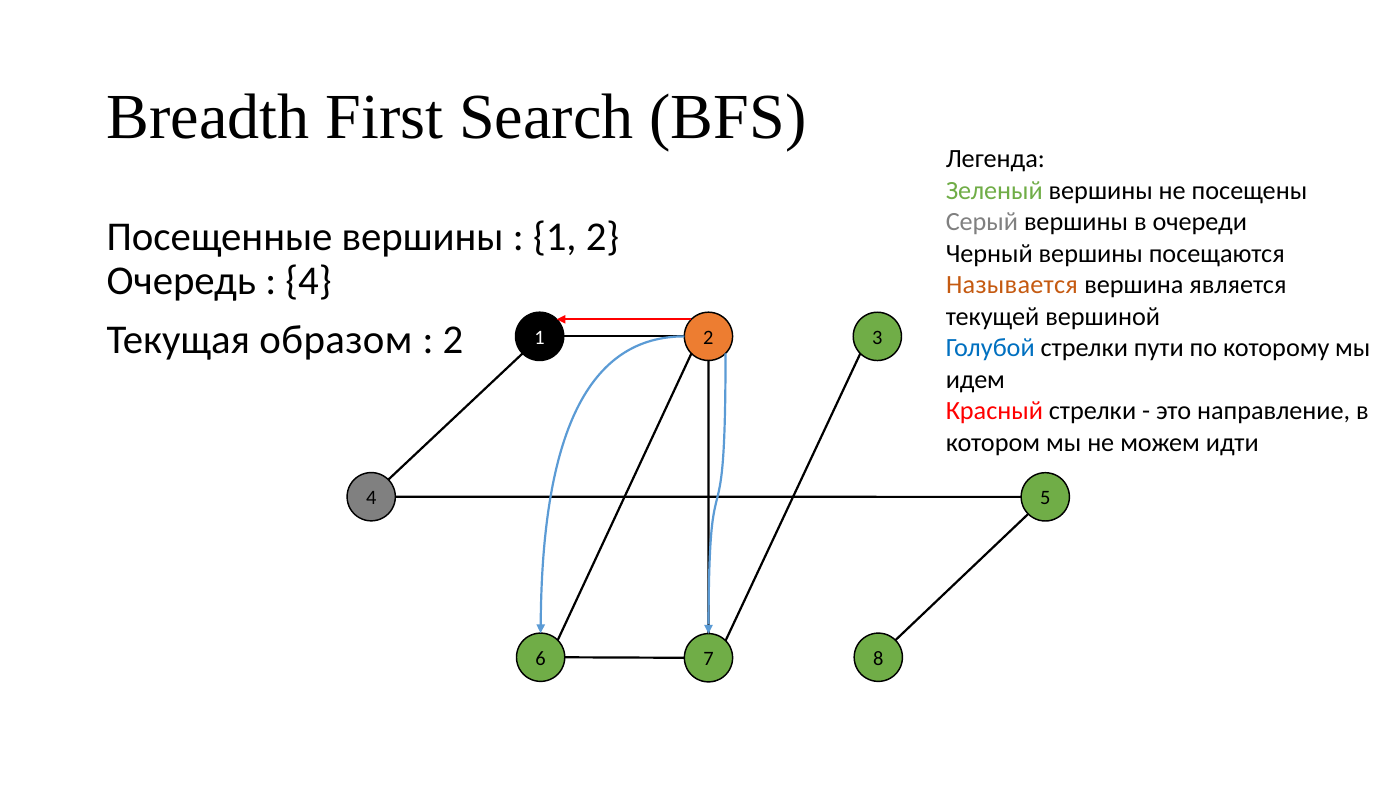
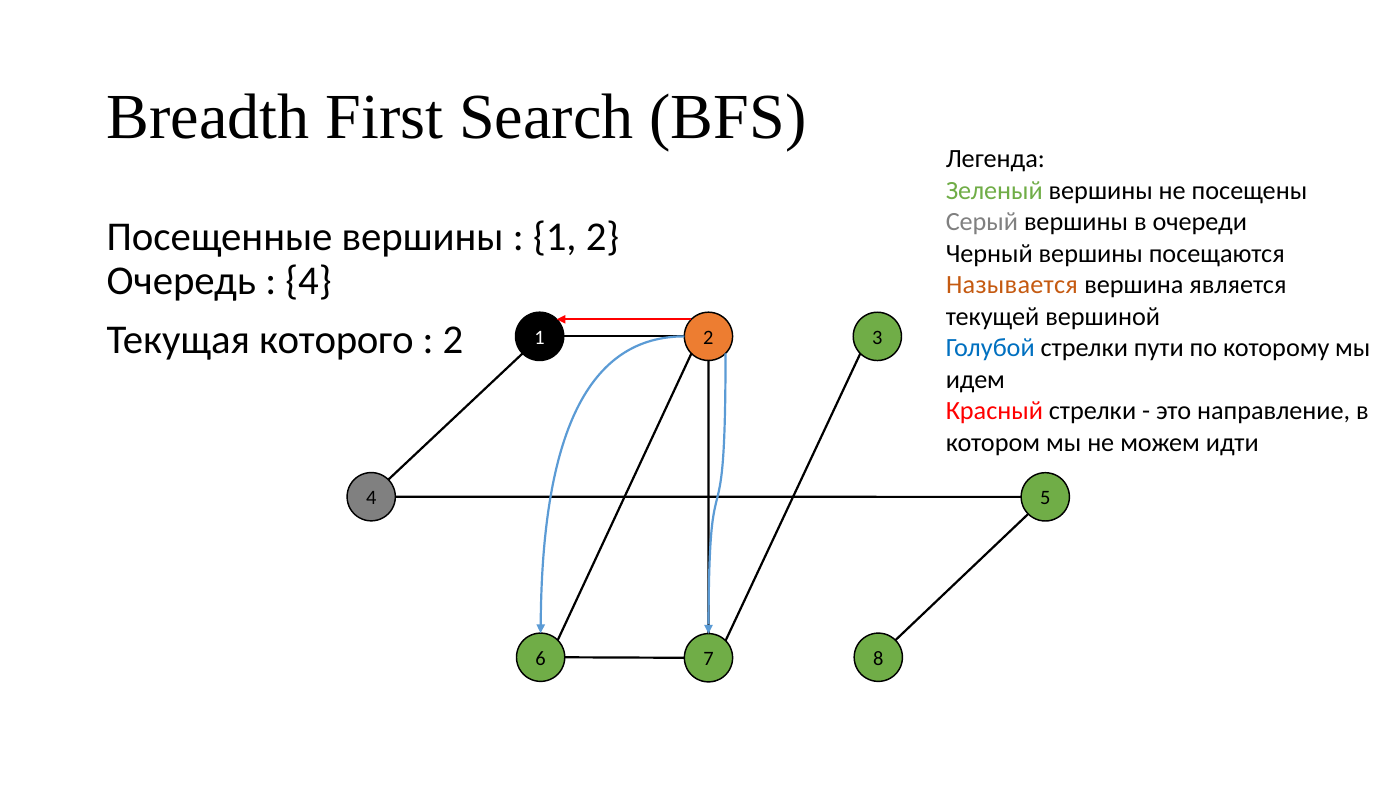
образом: образом -> которого
